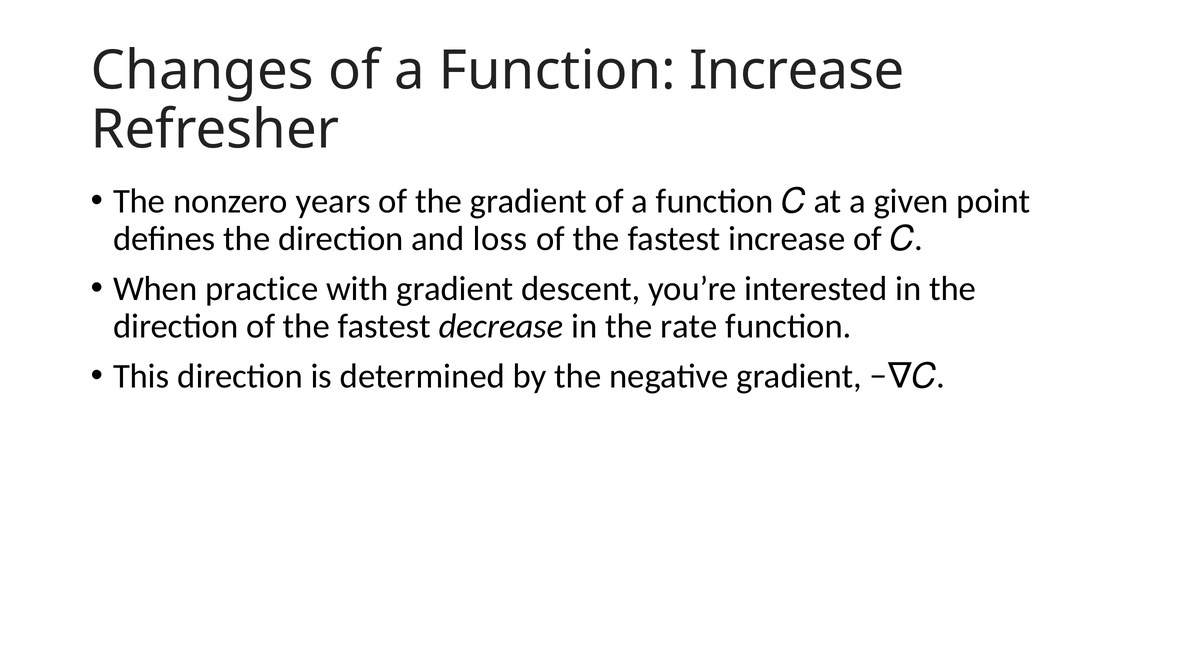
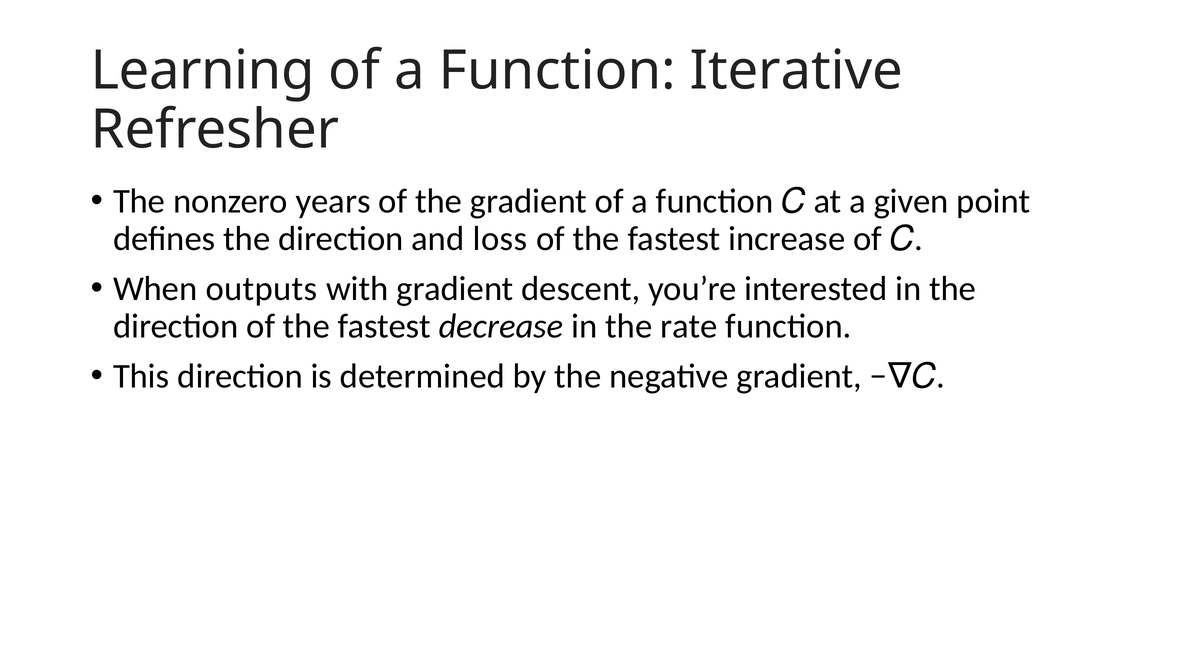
Changes: Changes -> Learning
Function Increase: Increase -> Iterative
practice: practice -> outputs
